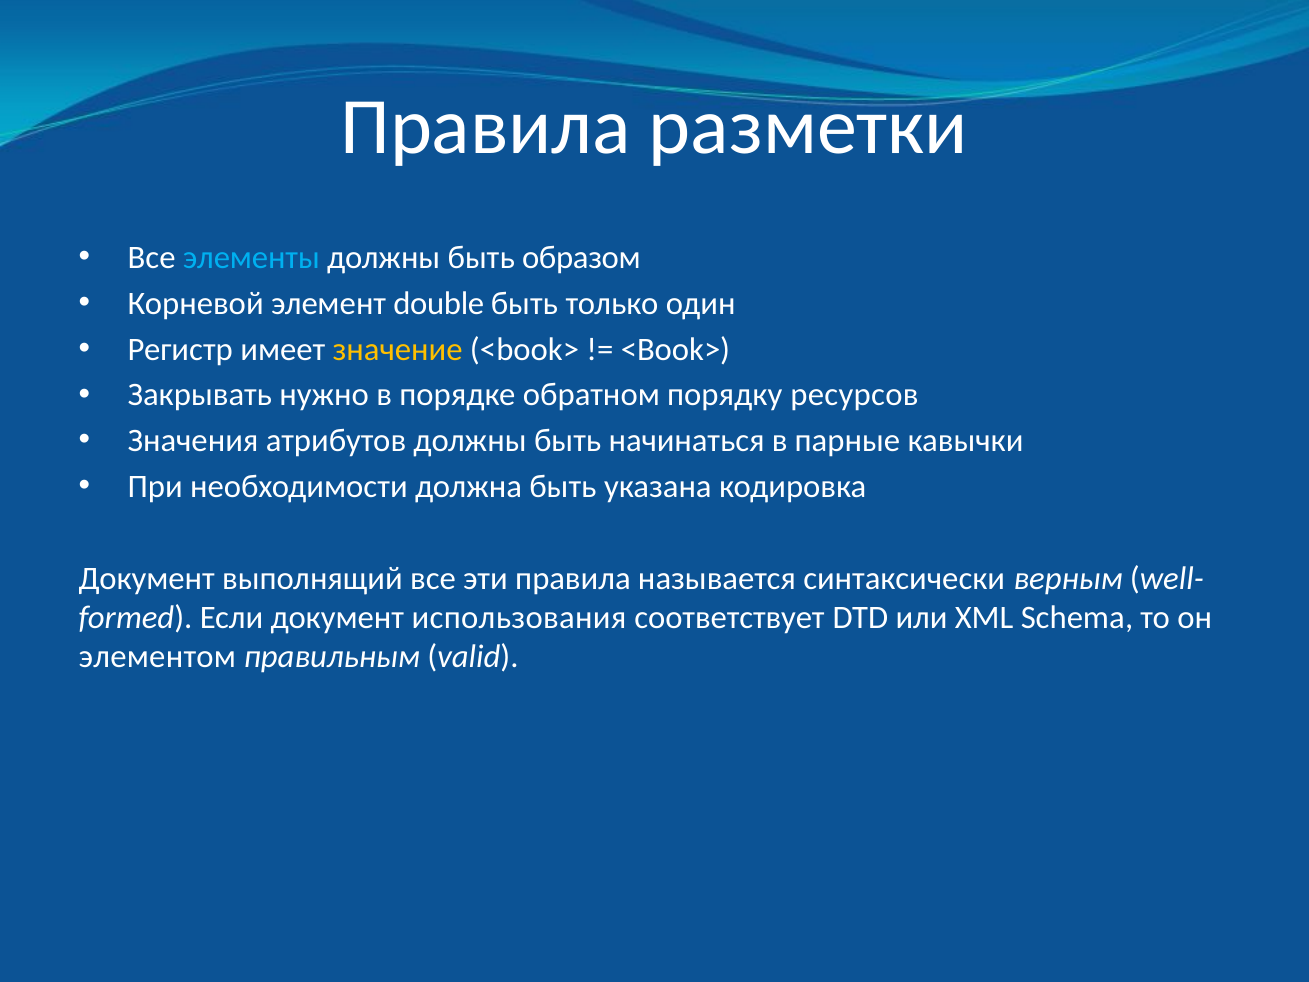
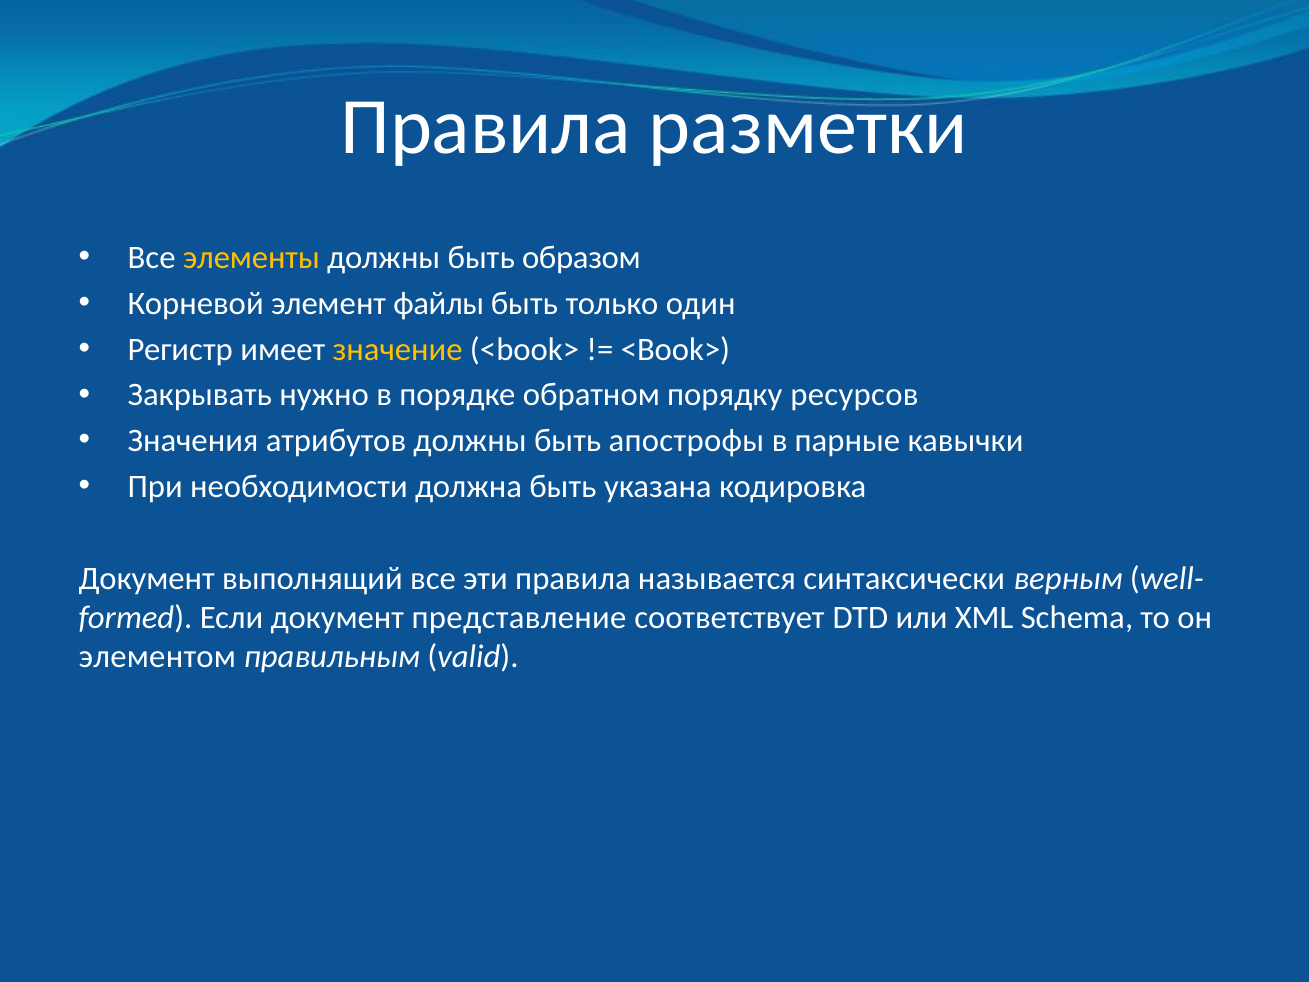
элементы colour: light blue -> yellow
double: double -> файлы
начинаться: начинаться -> апострофы
использования: использования -> представление
